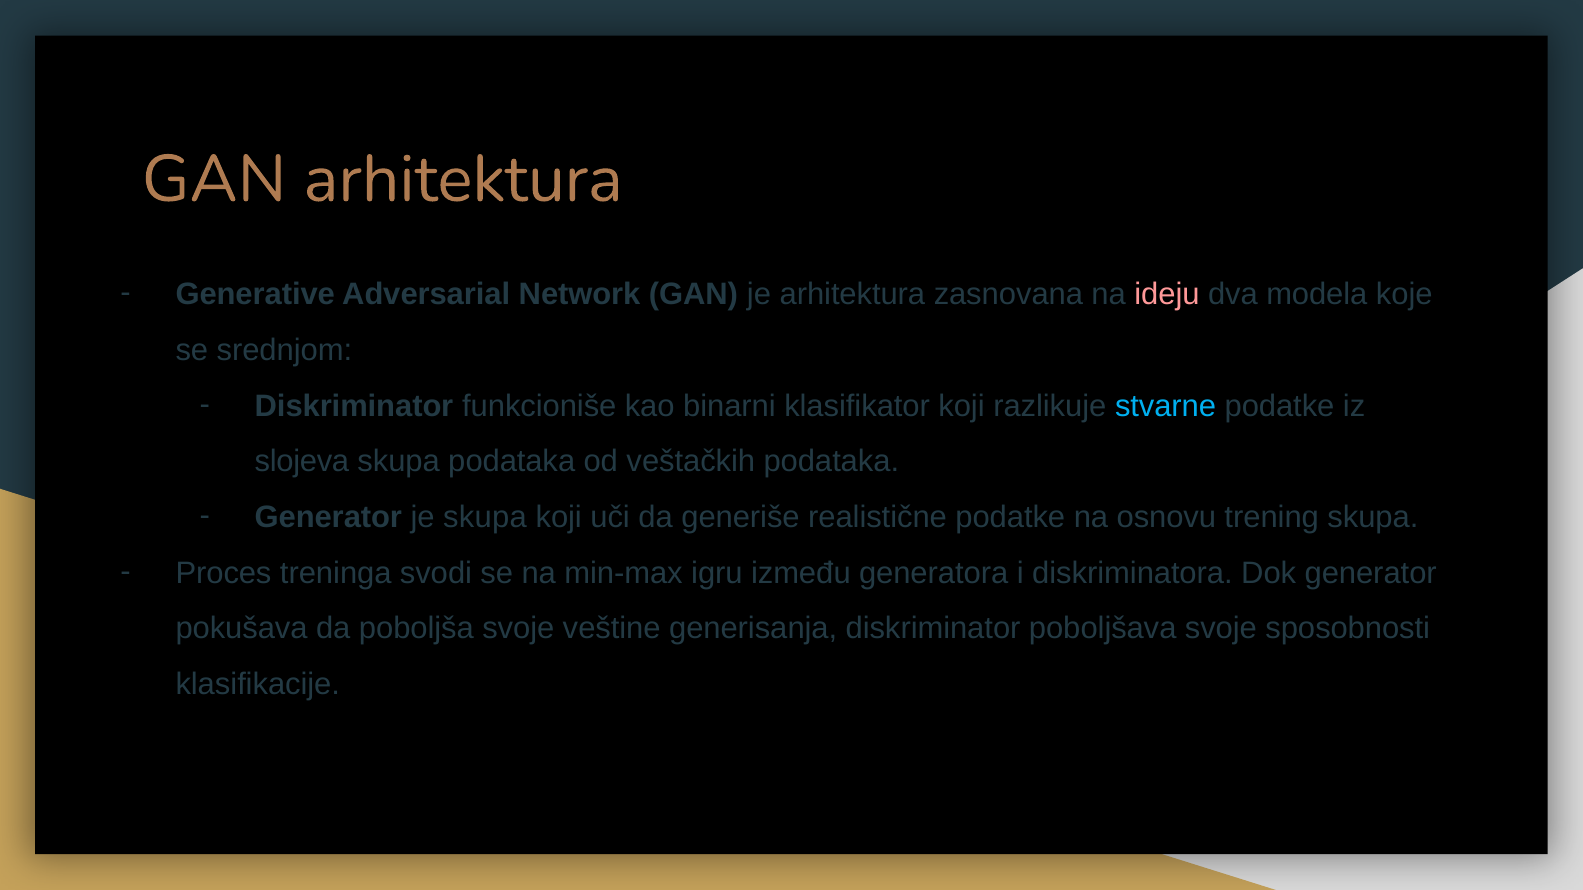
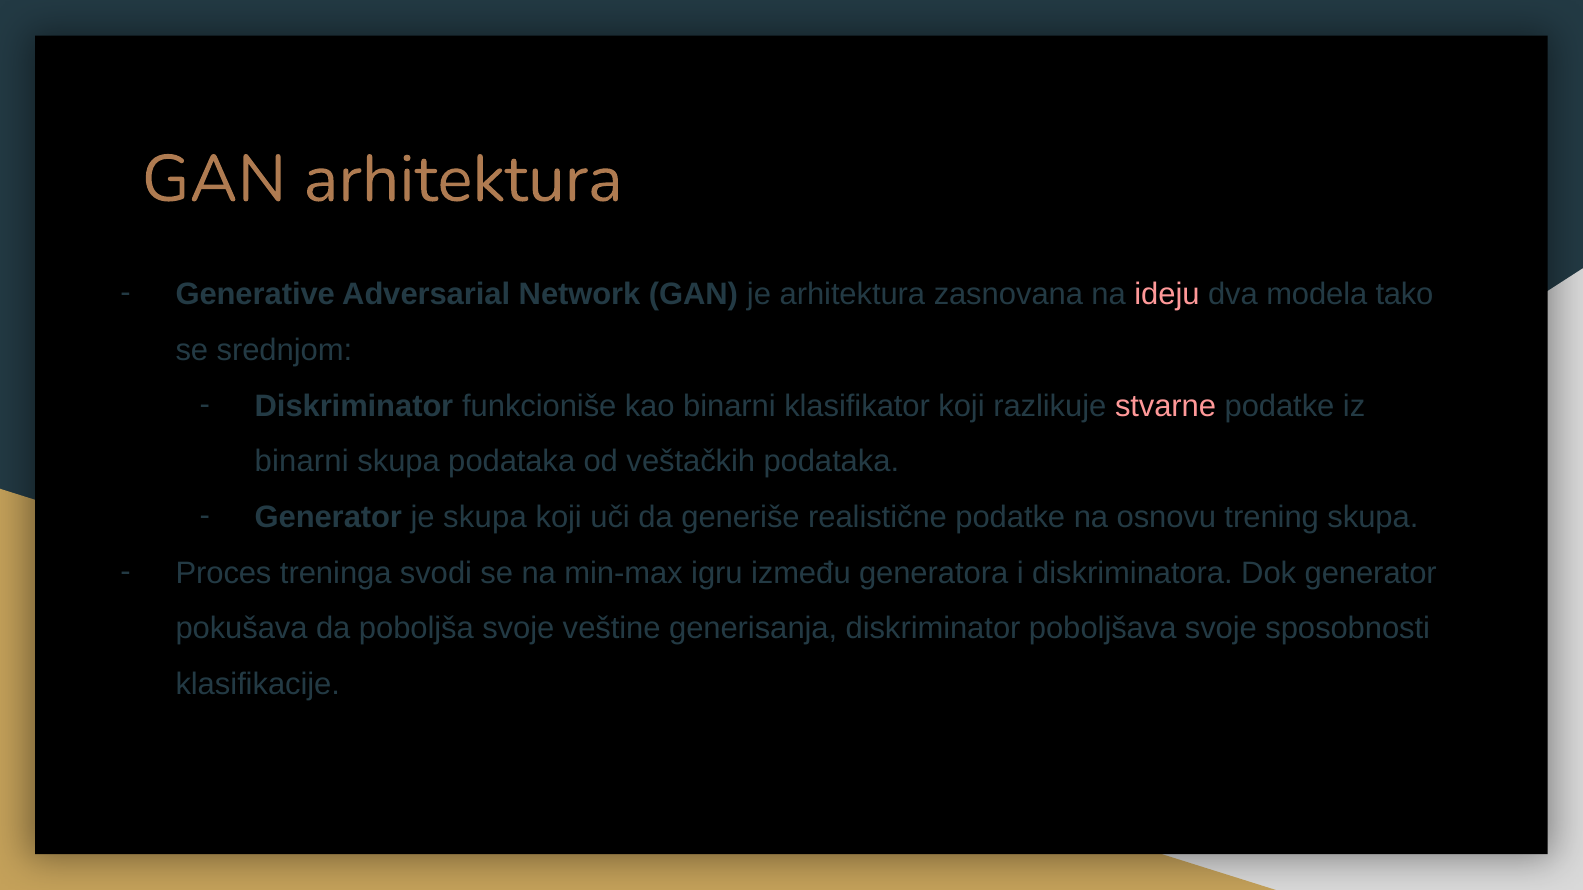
koje: koje -> tako
stvarne colour: light blue -> pink
slojeva at (302, 462): slojeva -> binarni
